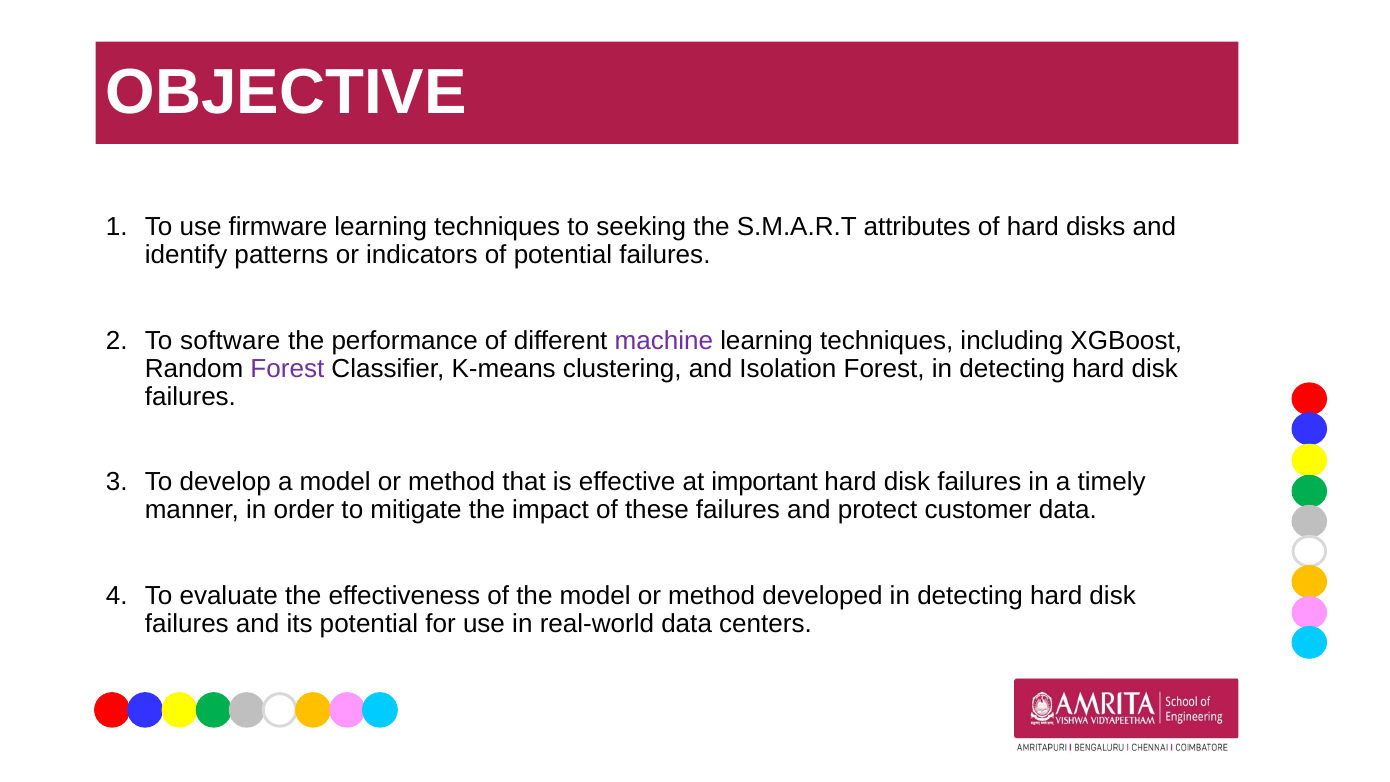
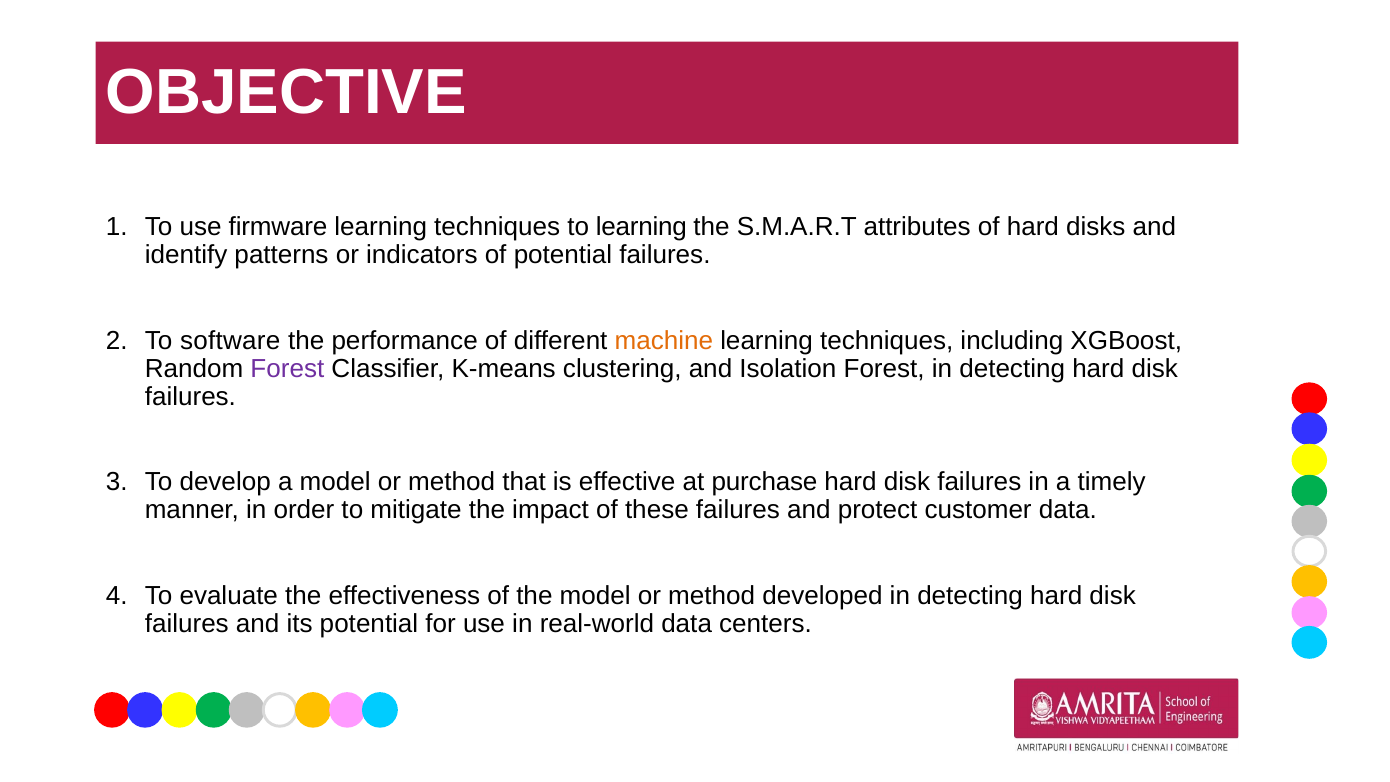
to seeking: seeking -> learning
machine colour: purple -> orange
important: important -> purchase
